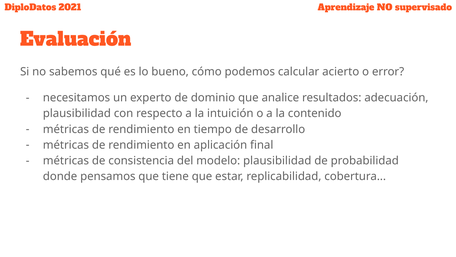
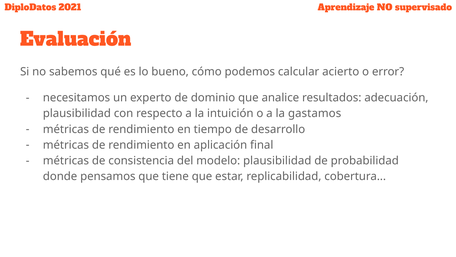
contenido: contenido -> gastamos
